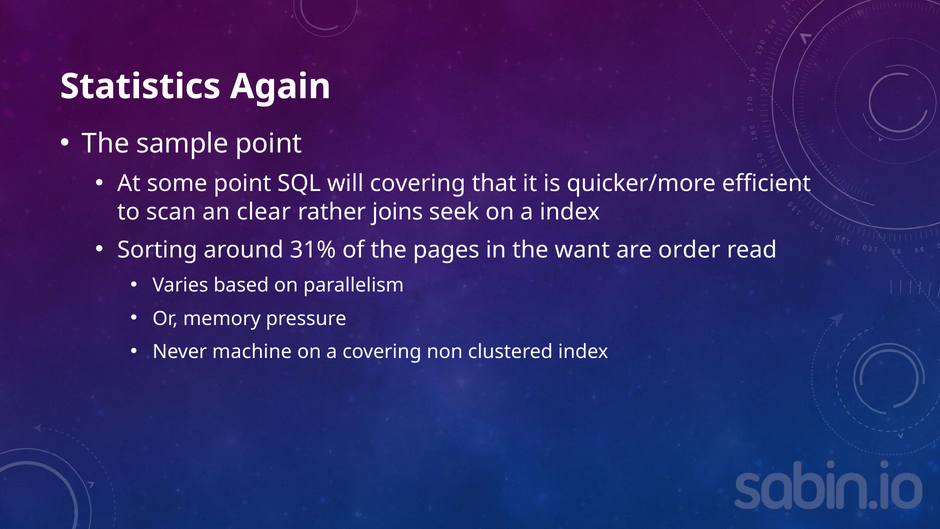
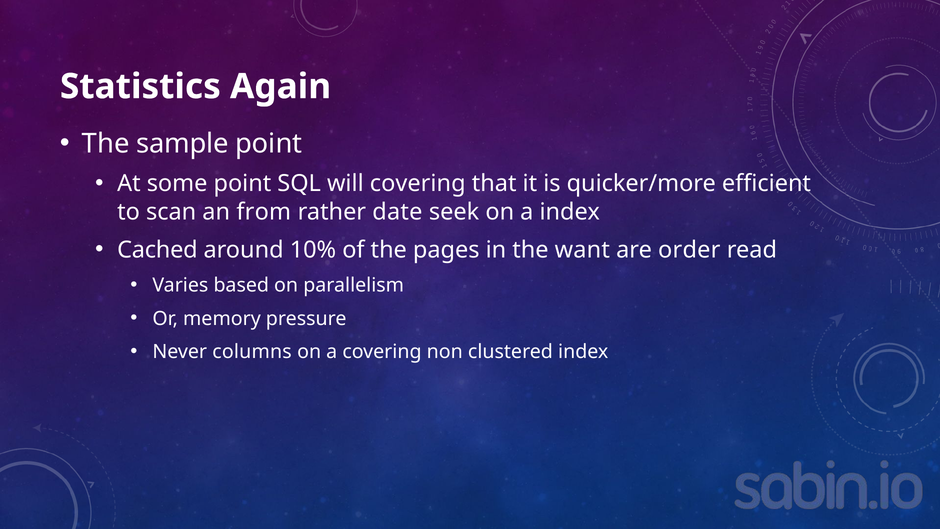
clear: clear -> from
joins: joins -> date
Sorting: Sorting -> Cached
31%: 31% -> 10%
machine: machine -> columns
